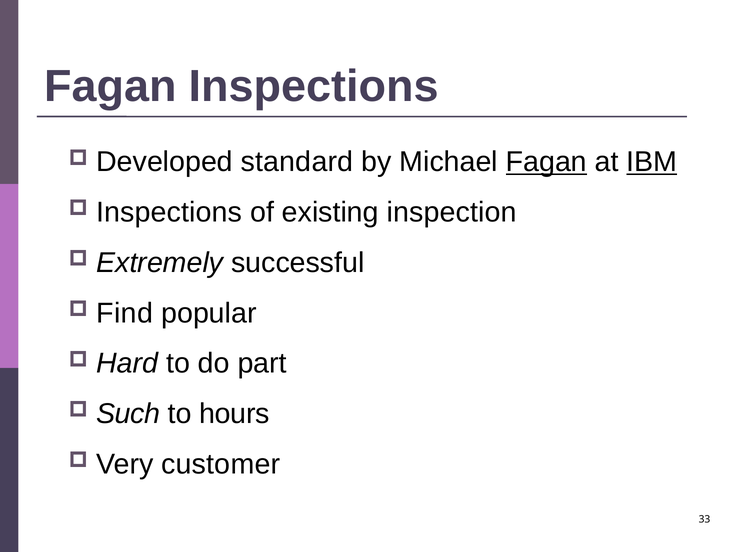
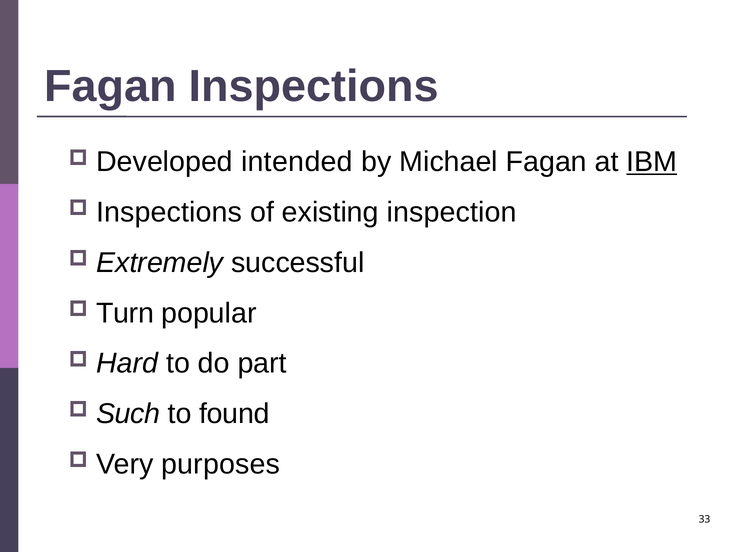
standard: standard -> intended
Fagan at (546, 162) underline: present -> none
Find: Find -> Turn
hours: hours -> found
customer: customer -> purposes
